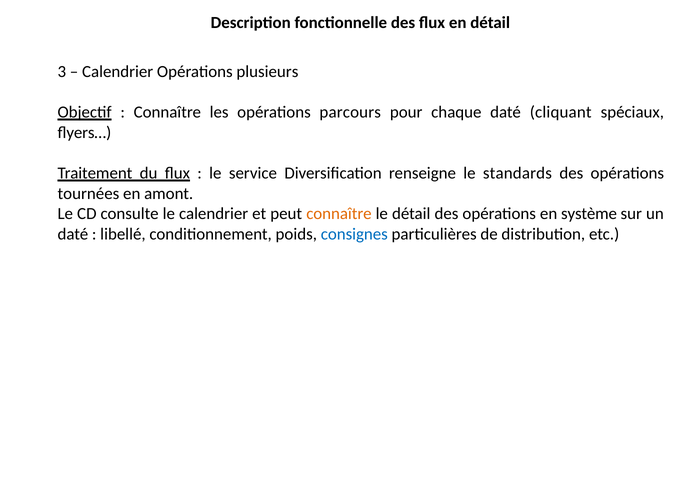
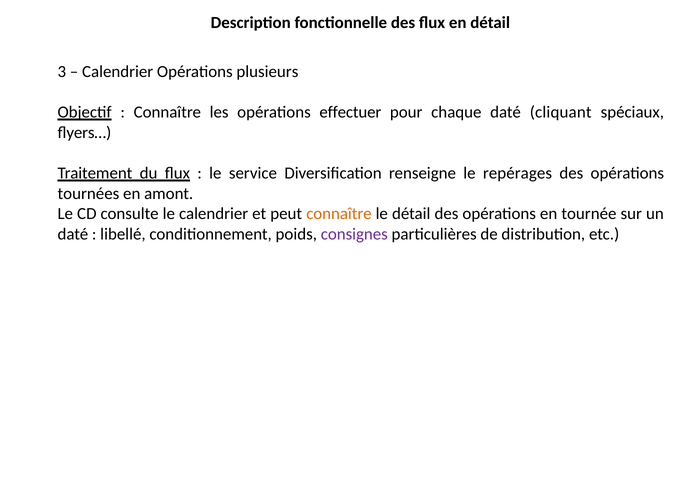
parcours: parcours -> effectuer
standards: standards -> repérages
système: système -> tournée
consignes colour: blue -> purple
